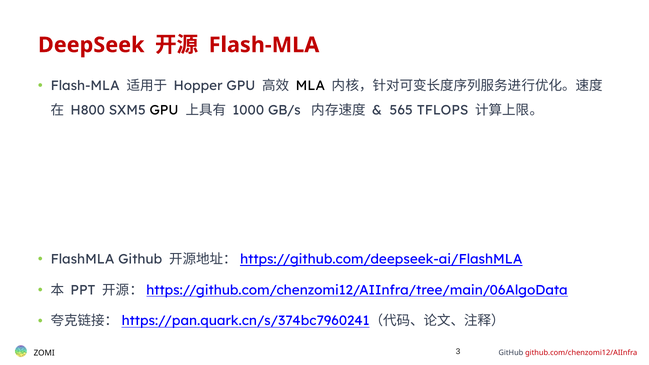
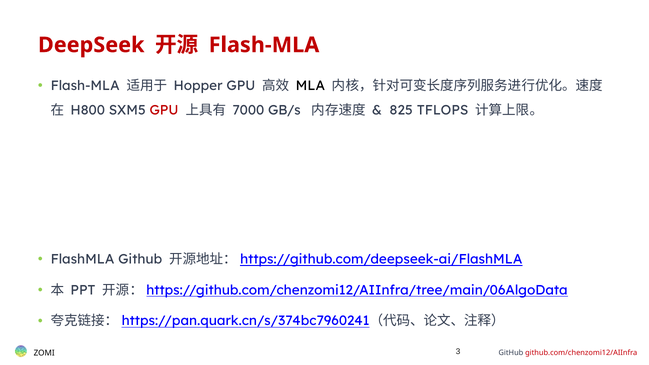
GPU at (164, 110) colour: black -> red
1000: 1000 -> 7000
565: 565 -> 825
